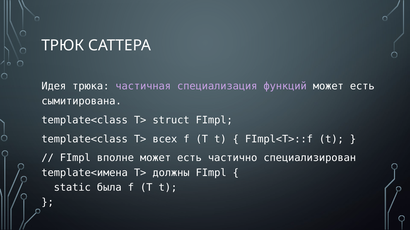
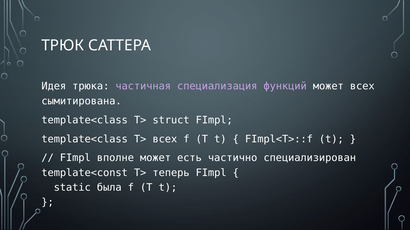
функций может есть: есть -> всех
template<имена: template<имена -> template<const
должны: должны -> теперь
